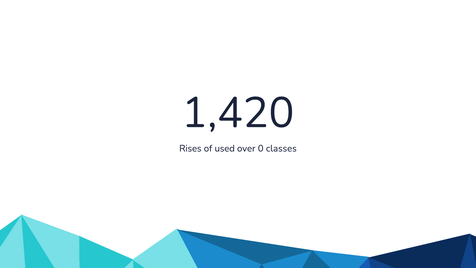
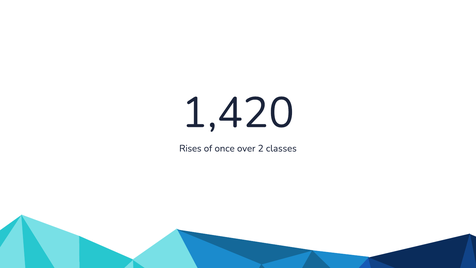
used: used -> once
0: 0 -> 2
